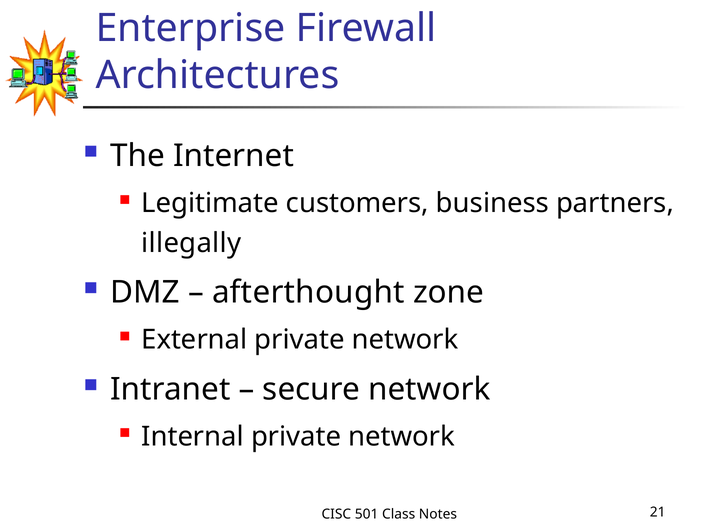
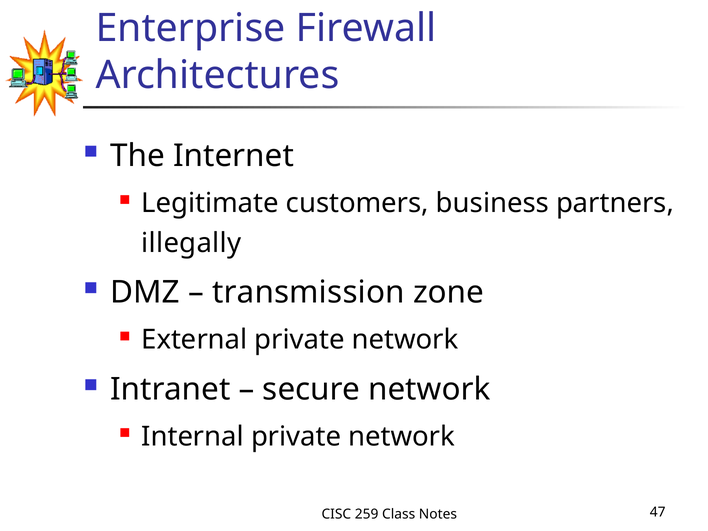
afterthought: afterthought -> transmission
501: 501 -> 259
21: 21 -> 47
